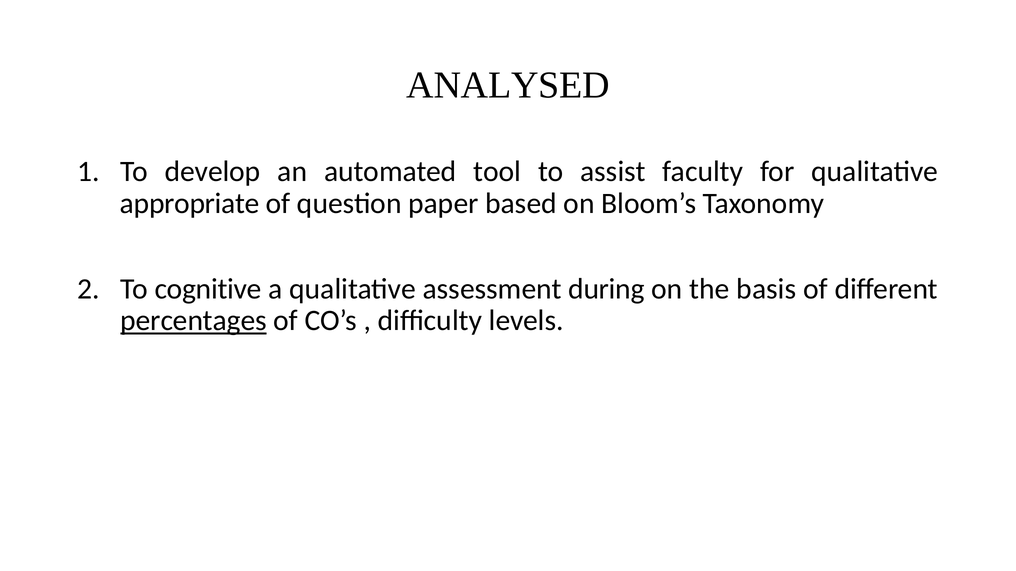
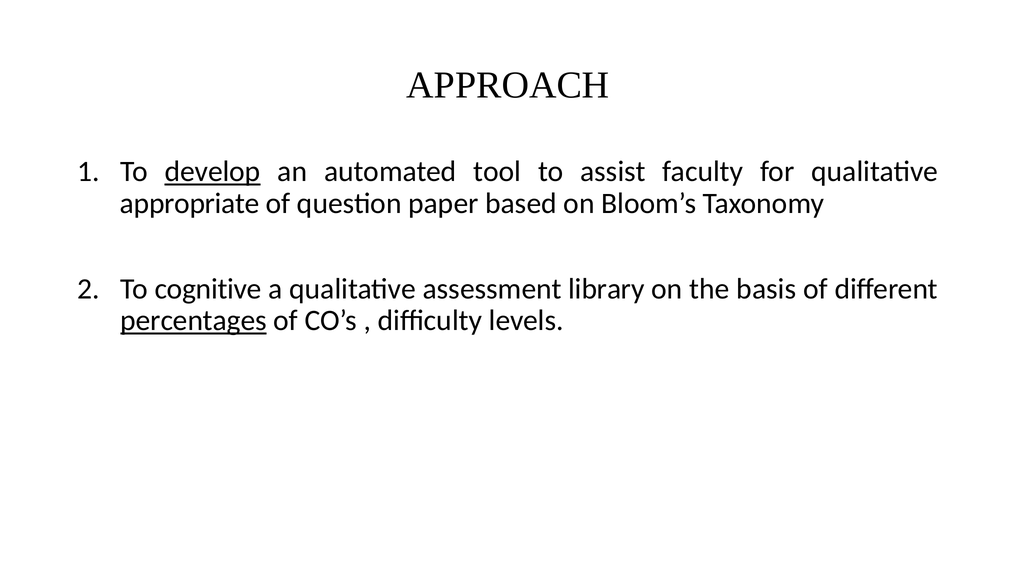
ANALYSED: ANALYSED -> APPROACH
develop underline: none -> present
during: during -> library
